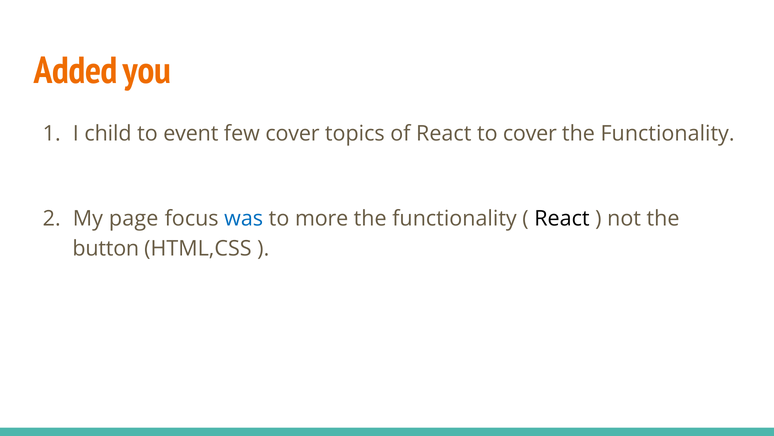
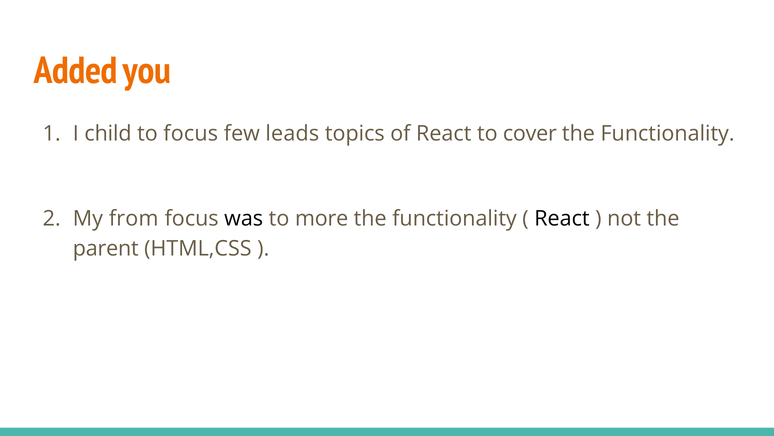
to event: event -> focus
few cover: cover -> leads
page: page -> from
was colour: blue -> black
button: button -> parent
